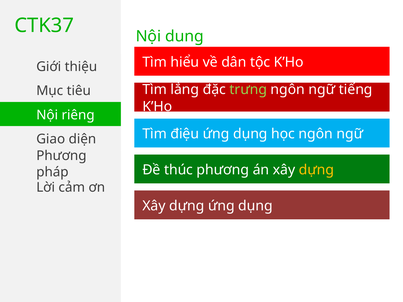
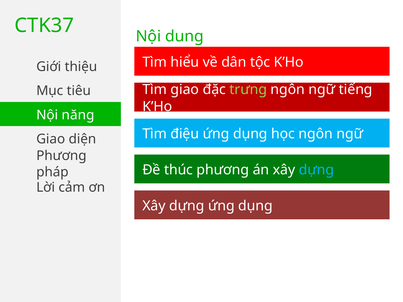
Tìm lắng: lắng -> giao
riêng: riêng -> năng
dựng at (316, 170) colour: yellow -> light blue
